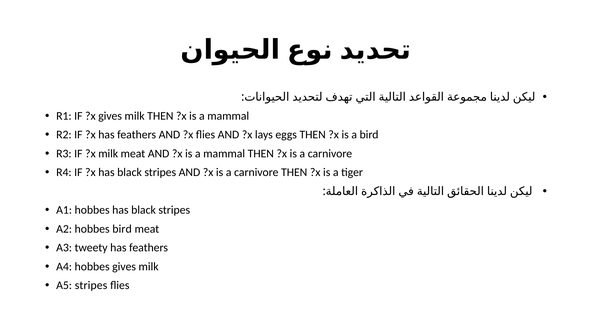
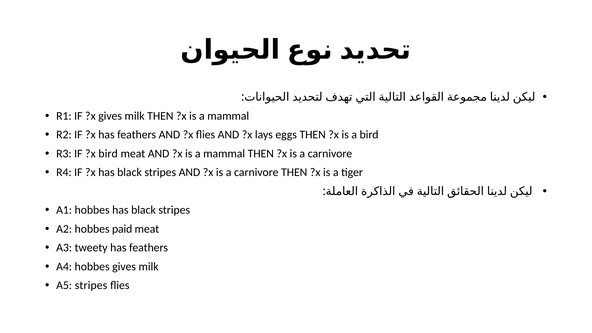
?x milk: milk -> bird
hobbes bird: bird -> paid
